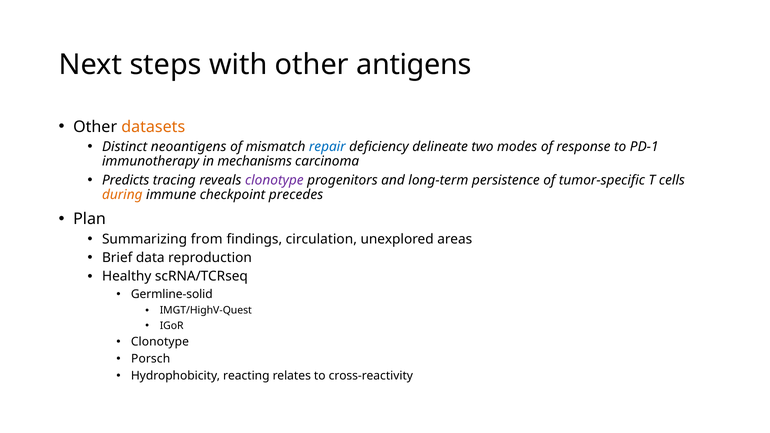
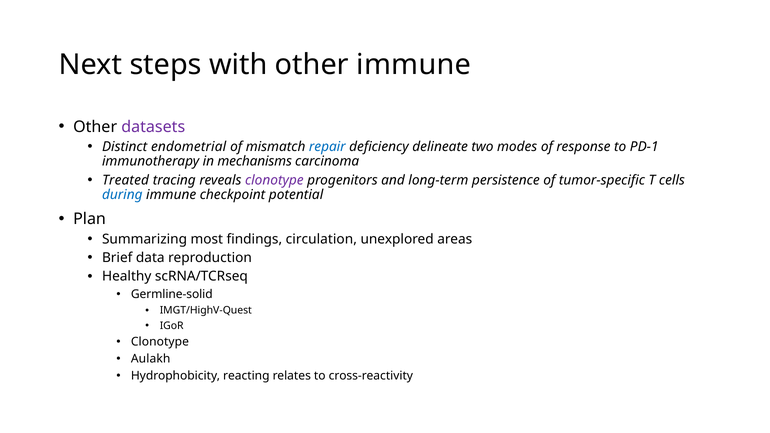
other antigens: antigens -> immune
datasets colour: orange -> purple
neoantigens: neoantigens -> endometrial
Predicts: Predicts -> Treated
during colour: orange -> blue
precedes: precedes -> potential
from: from -> most
Porsch: Porsch -> Aulakh
